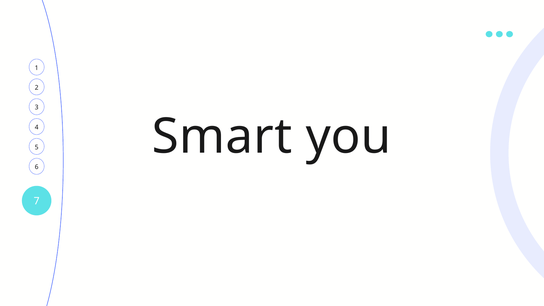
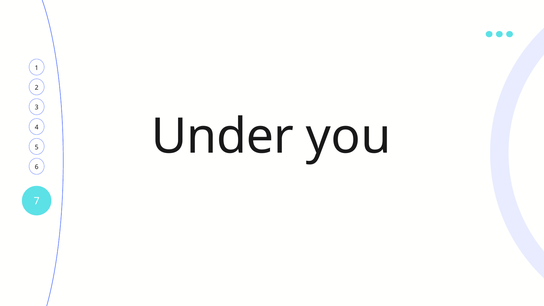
Smart: Smart -> Under
